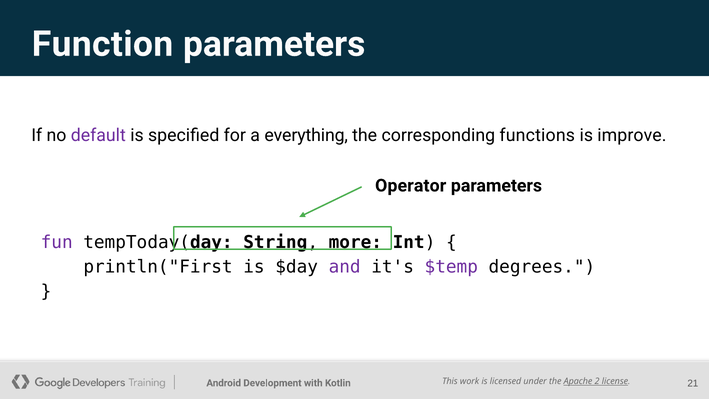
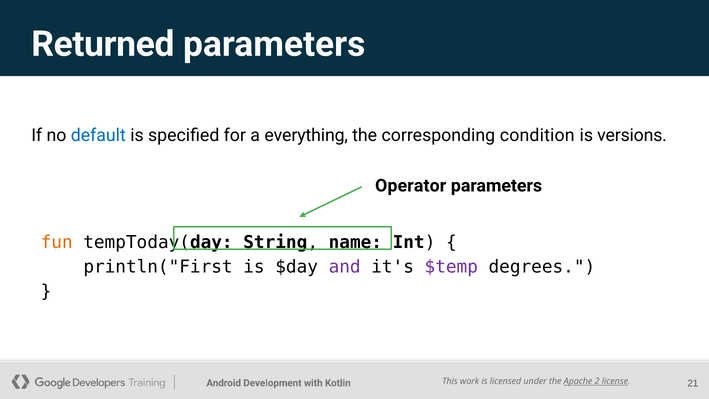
Function: Function -> Returned
default colour: purple -> blue
functions: functions -> condition
improve: improve -> versions
fun colour: purple -> orange
more: more -> name
